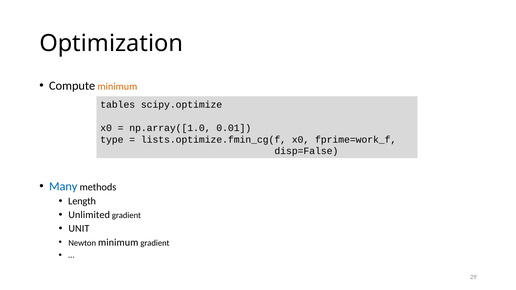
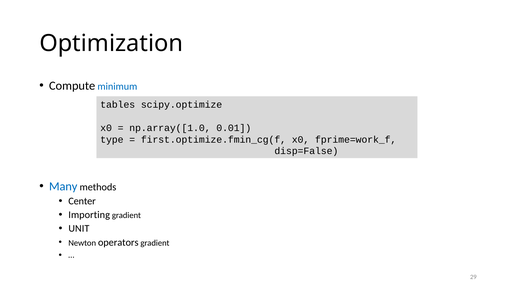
minimum at (117, 87) colour: orange -> blue
lists.optimize.fmin_cg(f: lists.optimize.fmin_cg(f -> first.optimize.fmin_cg(f
Length: Length -> Center
Unlimited: Unlimited -> Importing
Newton minimum: minimum -> operators
